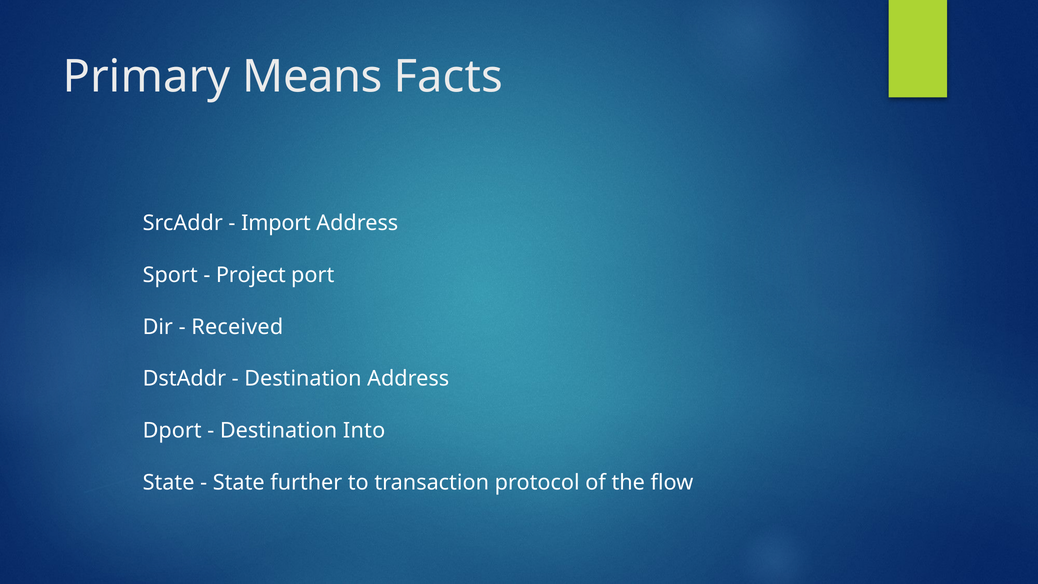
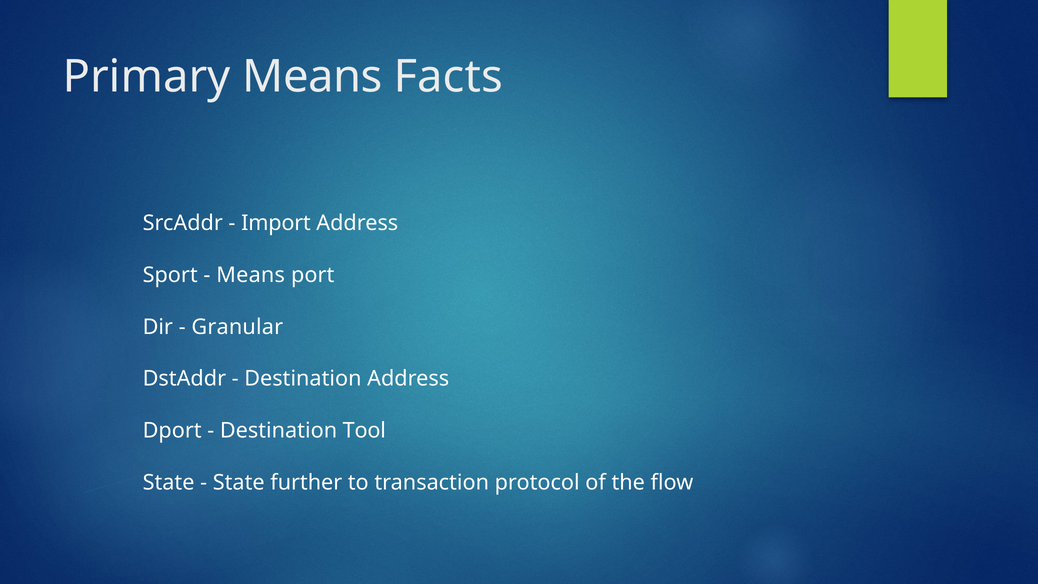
Project at (251, 275): Project -> Means
Received: Received -> Granular
Into: Into -> Tool
